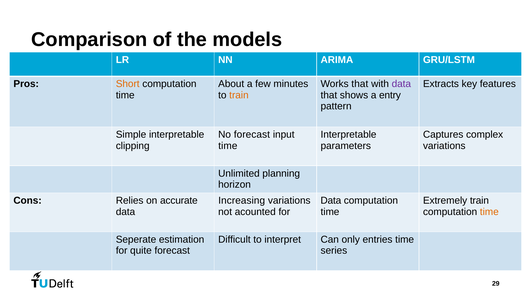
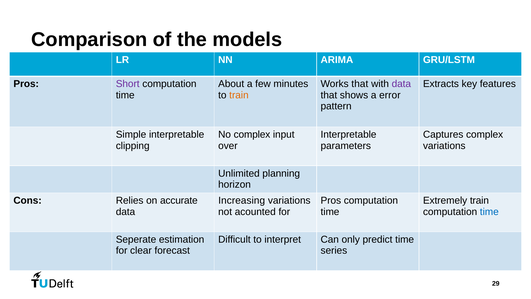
Short colour: orange -> purple
entry: entry -> error
No forecast: forecast -> complex
time at (228, 146): time -> over
Data at (331, 200): Data -> Pros
time at (489, 212) colour: orange -> blue
entries: entries -> predict
quite: quite -> clear
